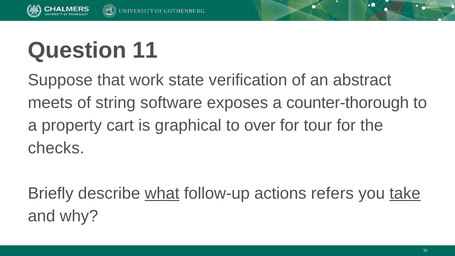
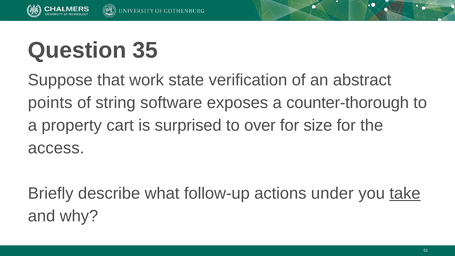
11: 11 -> 35
meets: meets -> points
graphical: graphical -> surprised
tour: tour -> size
checks: checks -> access
what underline: present -> none
refers: refers -> under
